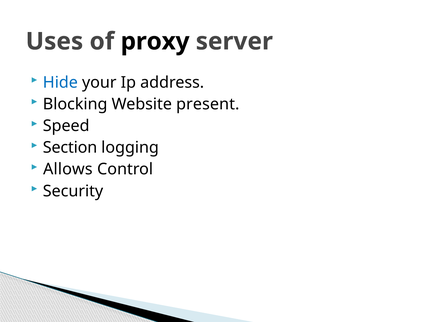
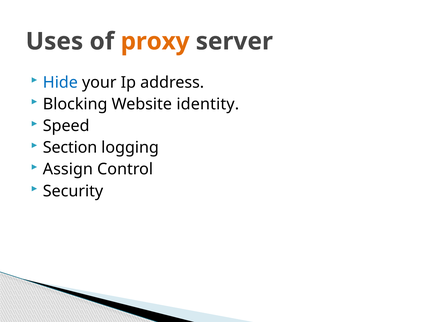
proxy colour: black -> orange
present: present -> identity
Allows: Allows -> Assign
